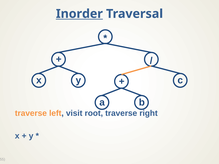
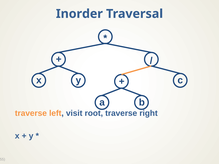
Inorder underline: present -> none
